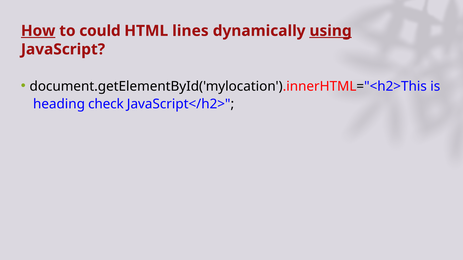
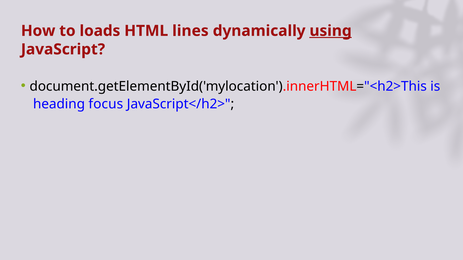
How underline: present -> none
could: could -> loads
check: check -> focus
